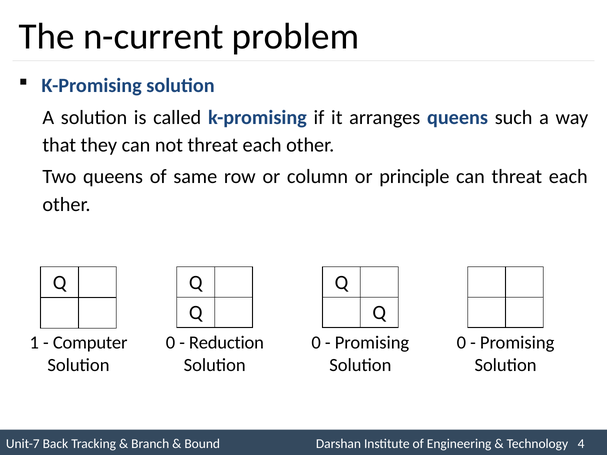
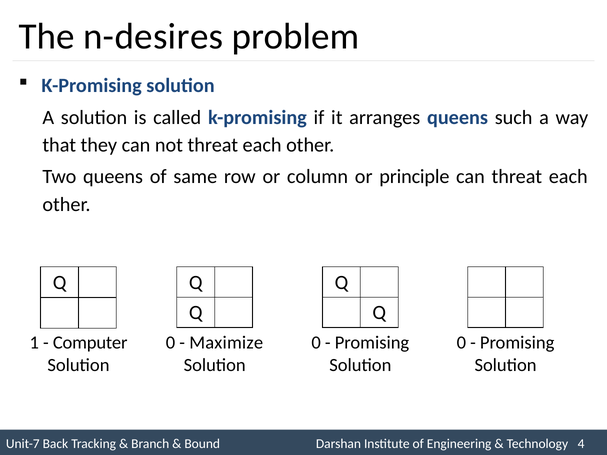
n-current: n-current -> n-desires
Reduction: Reduction -> Maximize
